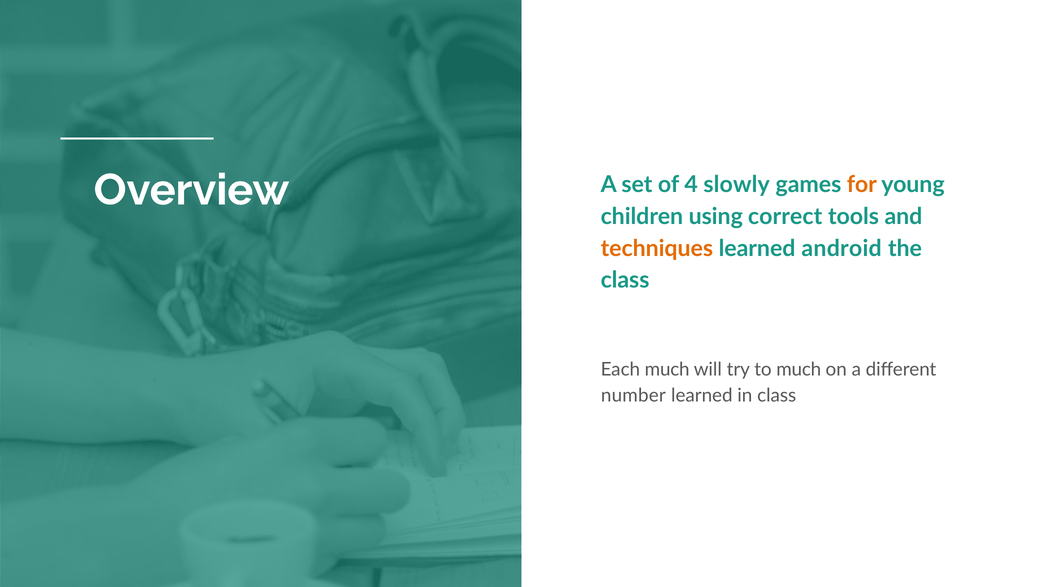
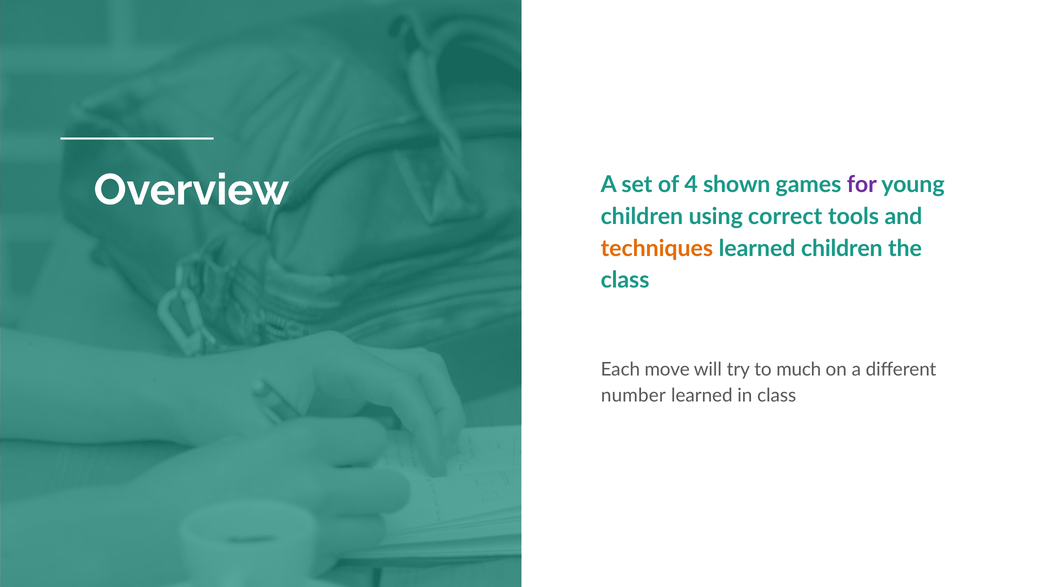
slowly: slowly -> shown
for colour: orange -> purple
learned android: android -> children
Each much: much -> move
